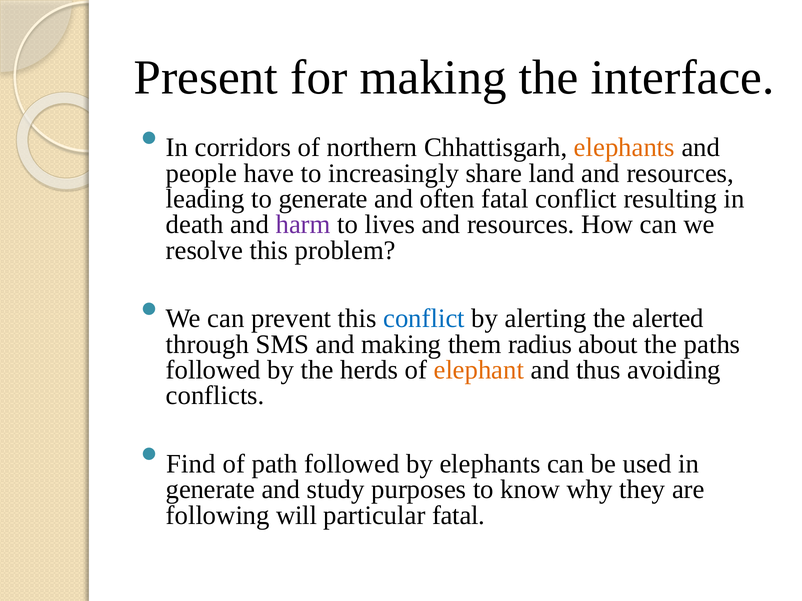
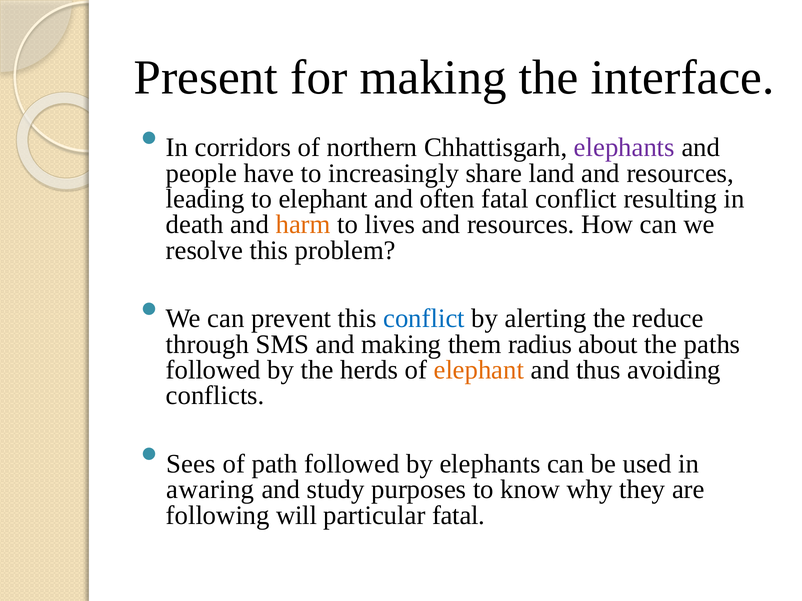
elephants at (624, 148) colour: orange -> purple
to generate: generate -> elephant
harm colour: purple -> orange
alerted: alerted -> reduce
Find: Find -> Sees
generate at (210, 490): generate -> awaring
